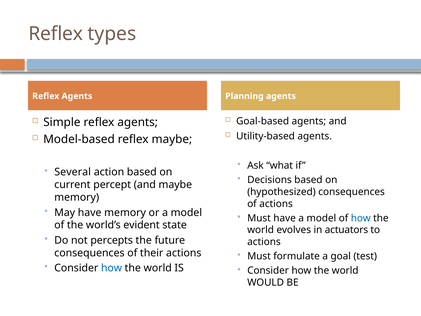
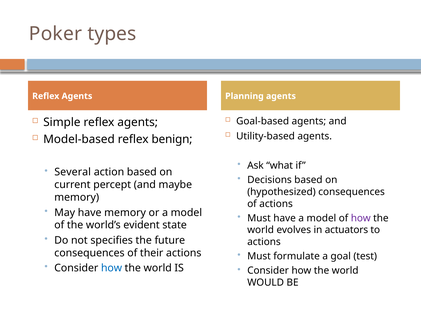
Reflex at (56, 34): Reflex -> Poker
reflex maybe: maybe -> benign
how at (361, 218) colour: blue -> purple
percepts: percepts -> specifies
